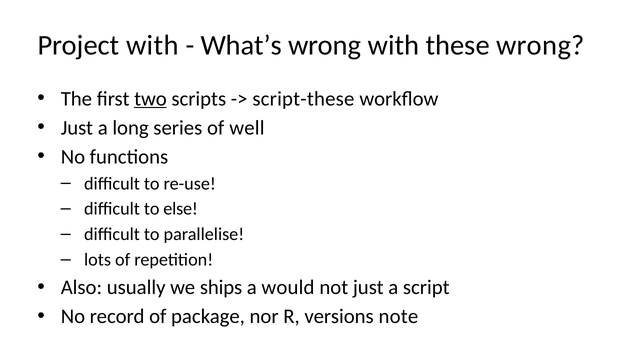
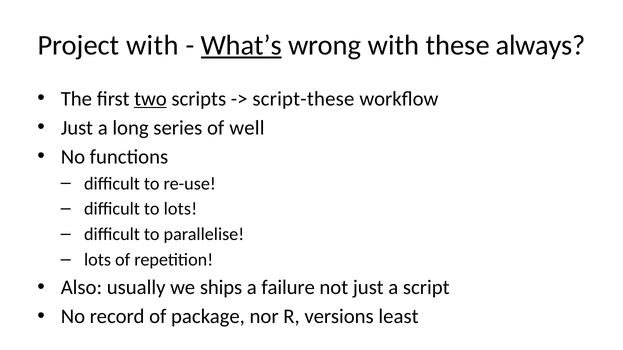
What’s underline: none -> present
these wrong: wrong -> always
to else: else -> lots
would: would -> failure
note: note -> least
